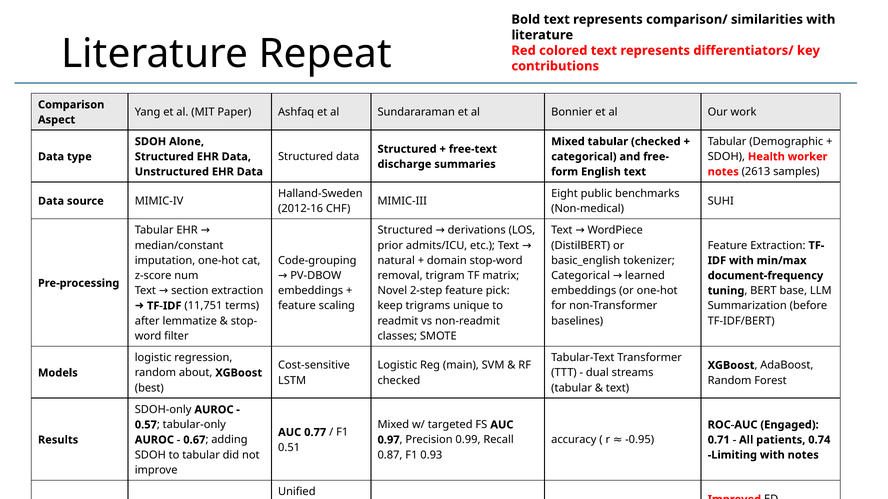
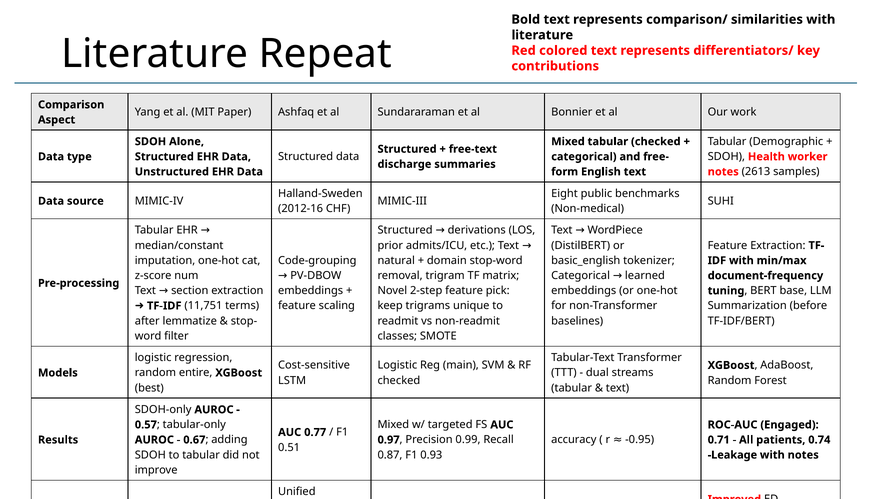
about: about -> entire
Limiting: Limiting -> Leakage
